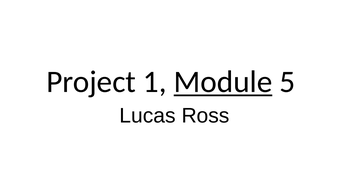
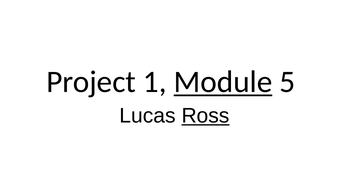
Ross underline: none -> present
